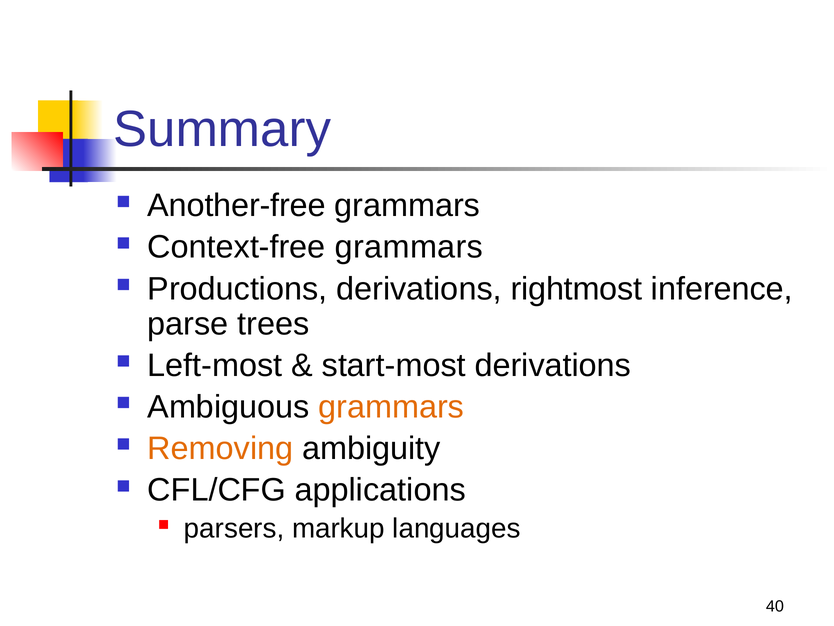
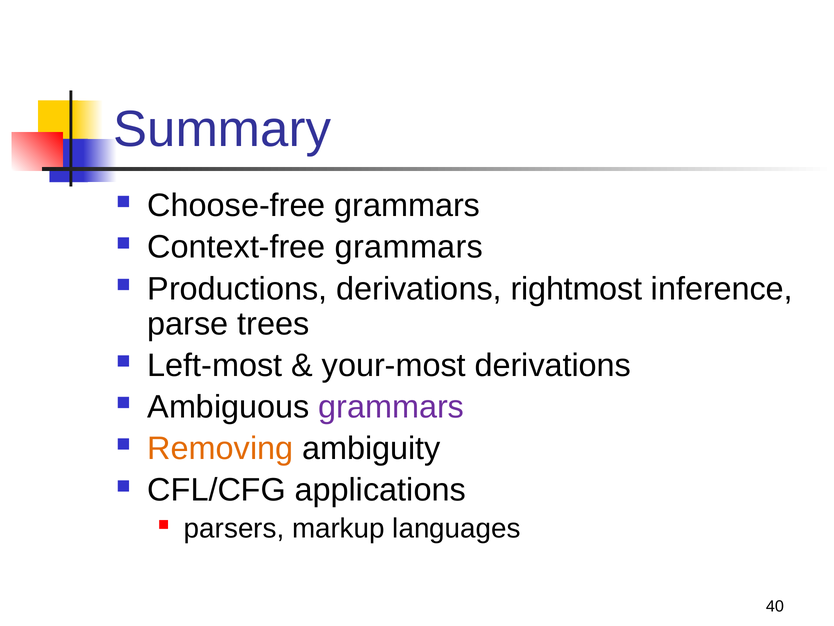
Another-free: Another-free -> Choose-free
start-most: start-most -> your-most
grammars at (391, 407) colour: orange -> purple
